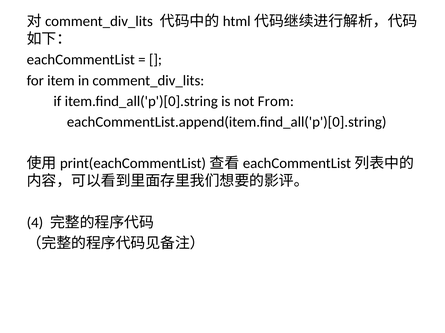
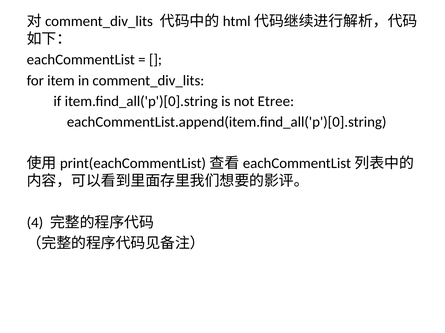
From: From -> Etree
